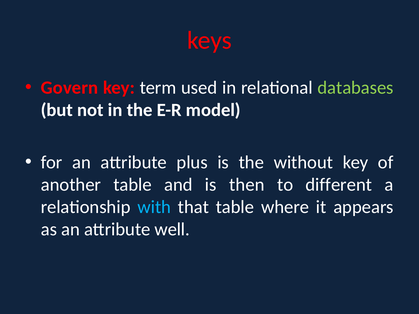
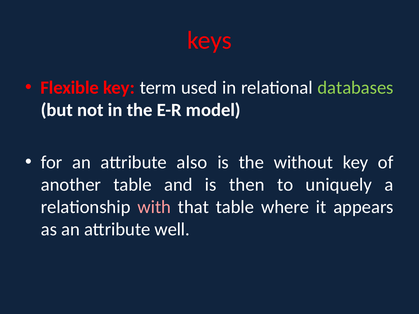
Govern: Govern -> Flexible
plus: plus -> also
different: different -> uniquely
with colour: light blue -> pink
